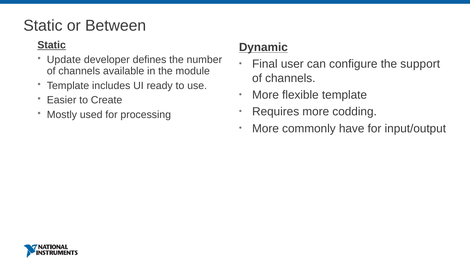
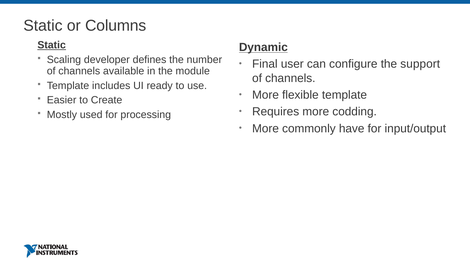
Between: Between -> Columns
Update: Update -> Scaling
